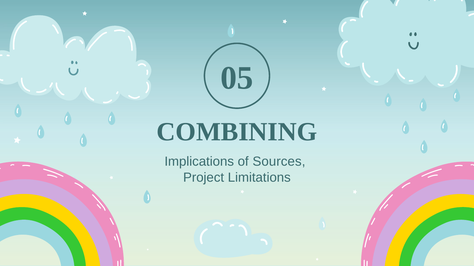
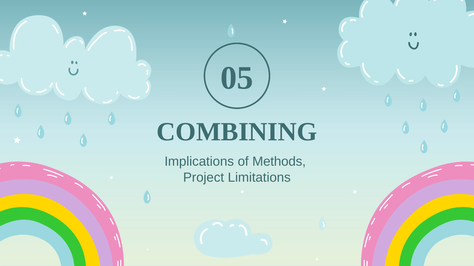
Sources: Sources -> Methods
